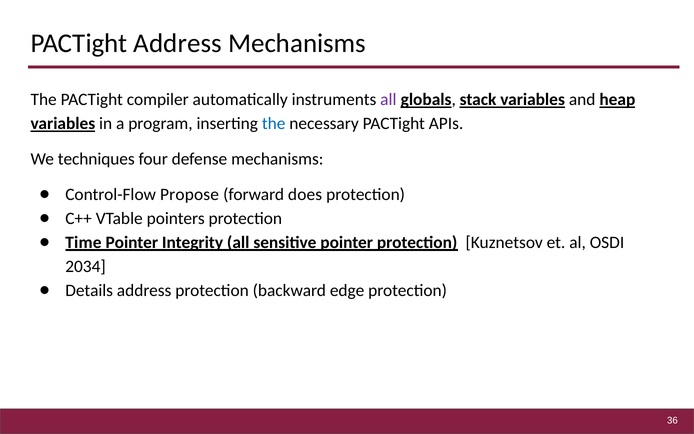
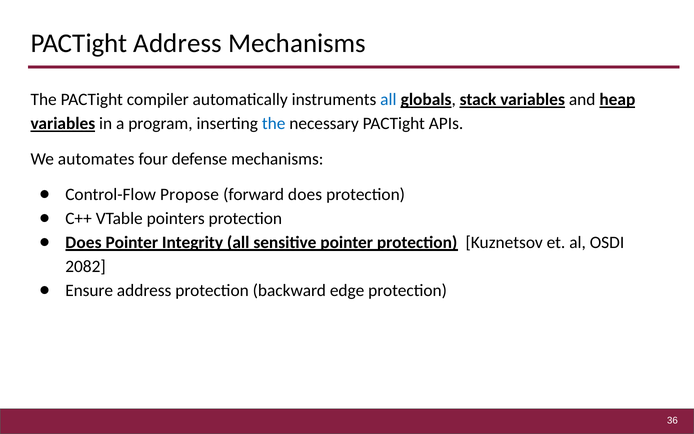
all at (388, 100) colour: purple -> blue
techniques: techniques -> automates
Time at (83, 242): Time -> Does
2034: 2034 -> 2082
Details: Details -> Ensure
